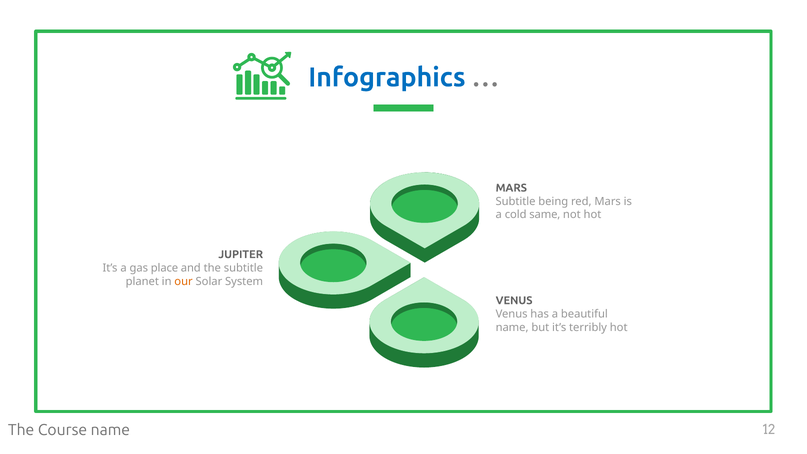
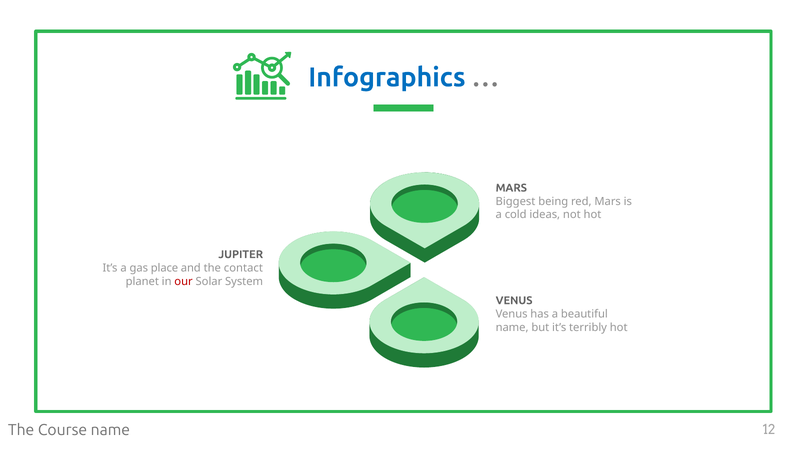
Subtitle at (516, 201): Subtitle -> Biggest
same: same -> ideas
the subtitle: subtitle -> contact
our colour: orange -> red
